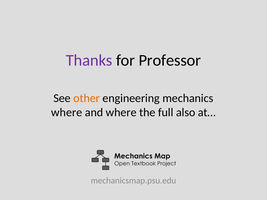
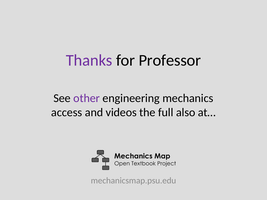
other colour: orange -> purple
where at (67, 113): where -> access
and where: where -> videos
